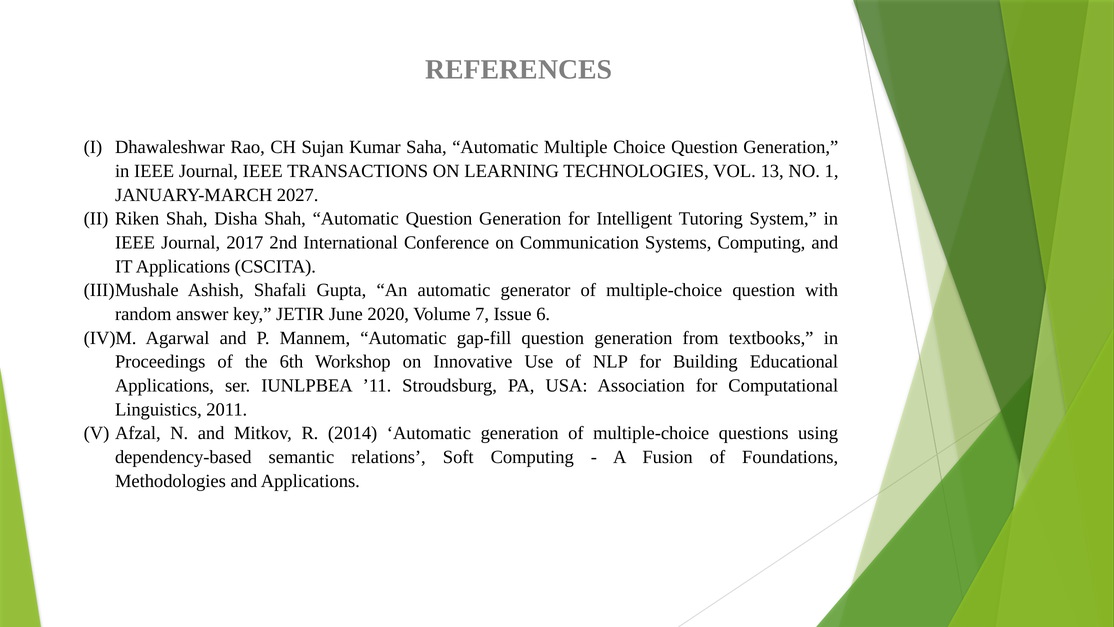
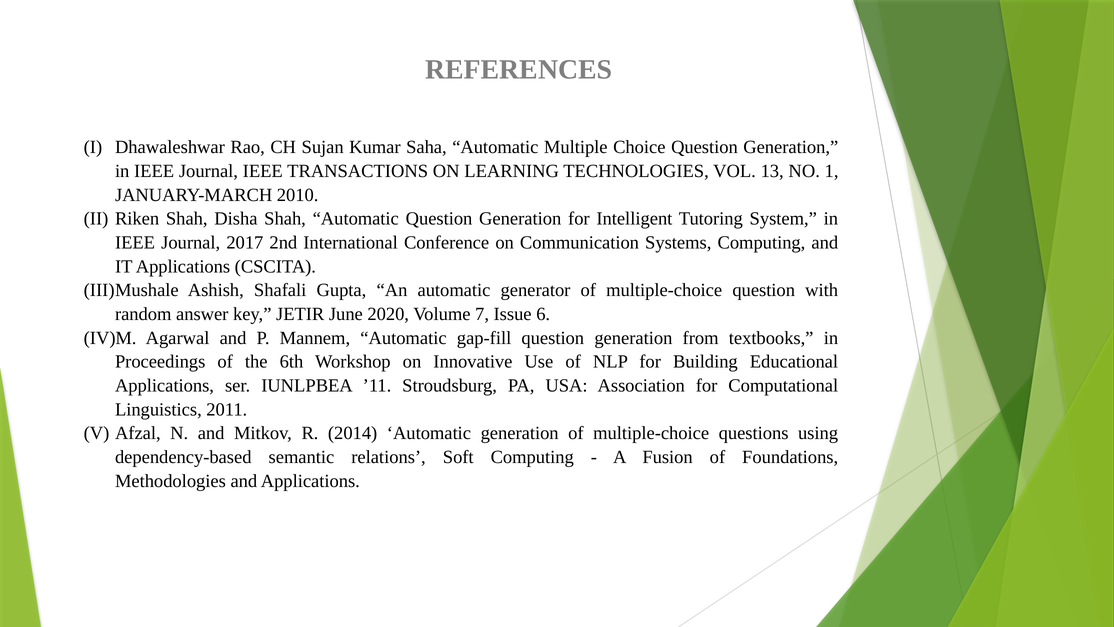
2027: 2027 -> 2010
